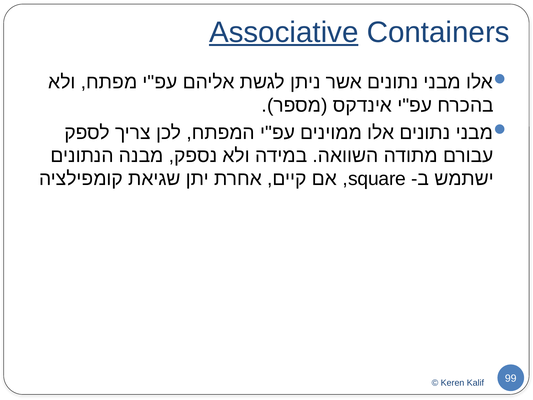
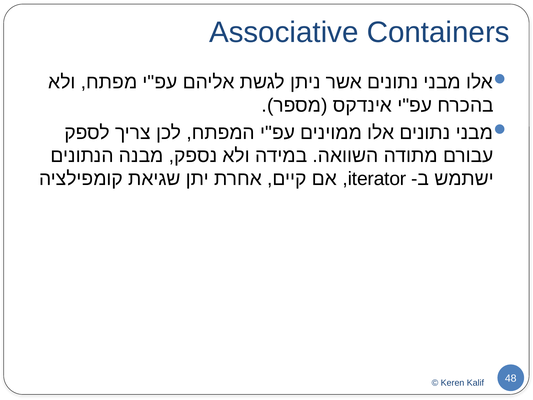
Associative underline: present -> none
square: square -> iterator
99: 99 -> 48
